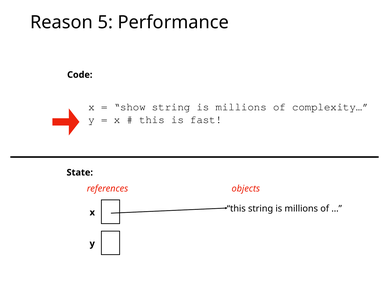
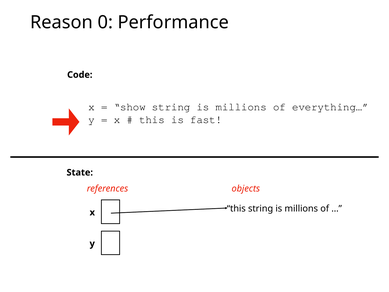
5: 5 -> 0
complexity…: complexity… -> everything…
